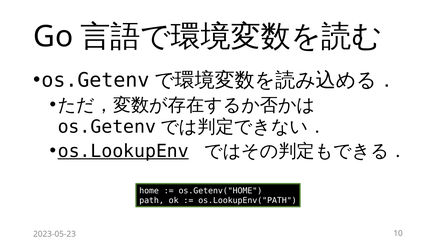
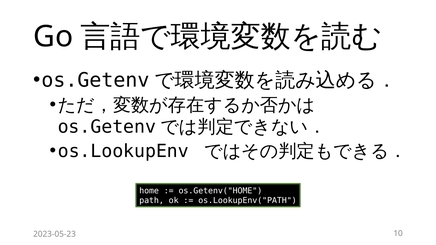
os.LookupEnv underline: present -> none
